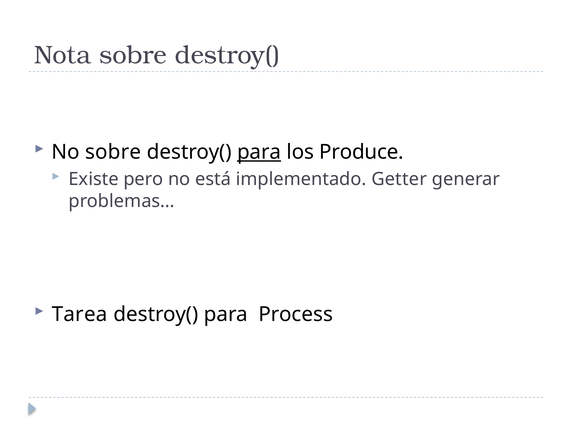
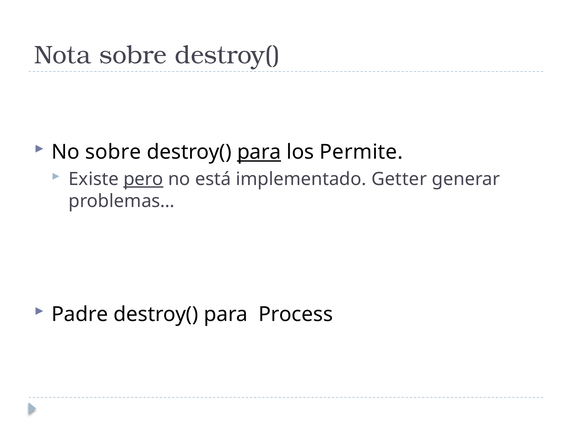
Produce: Produce -> Permite
pero underline: none -> present
Tarea: Tarea -> Padre
